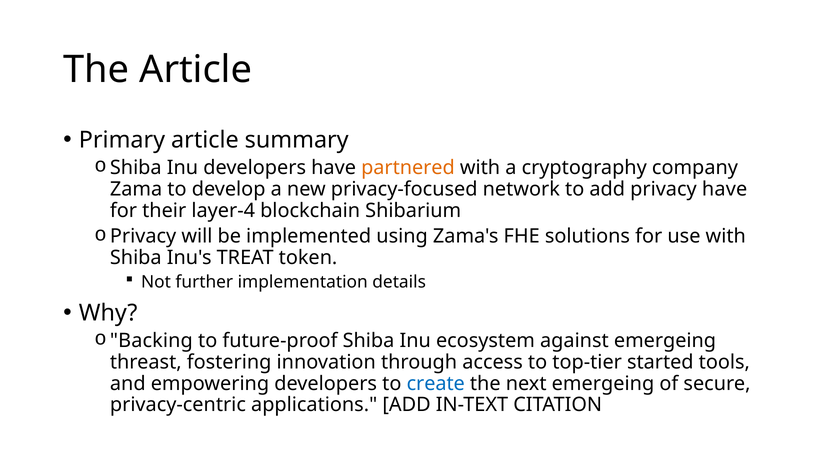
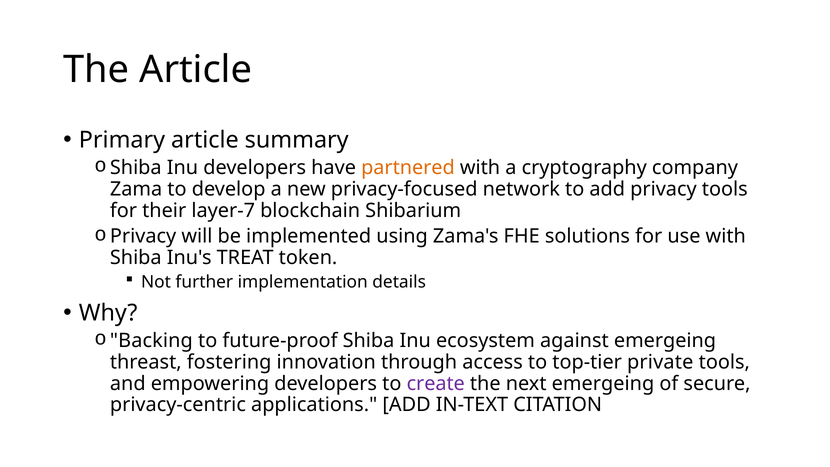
privacy have: have -> tools
layer-4: layer-4 -> layer-7
started: started -> private
create colour: blue -> purple
